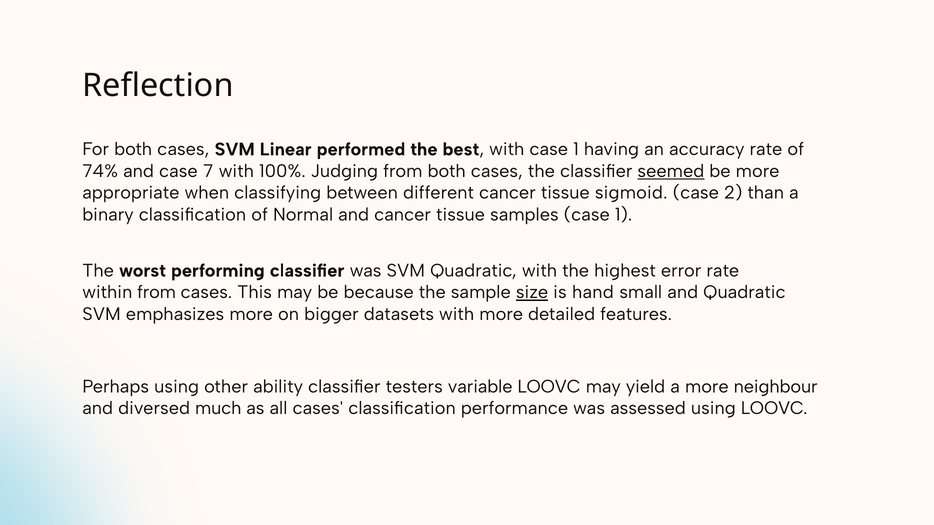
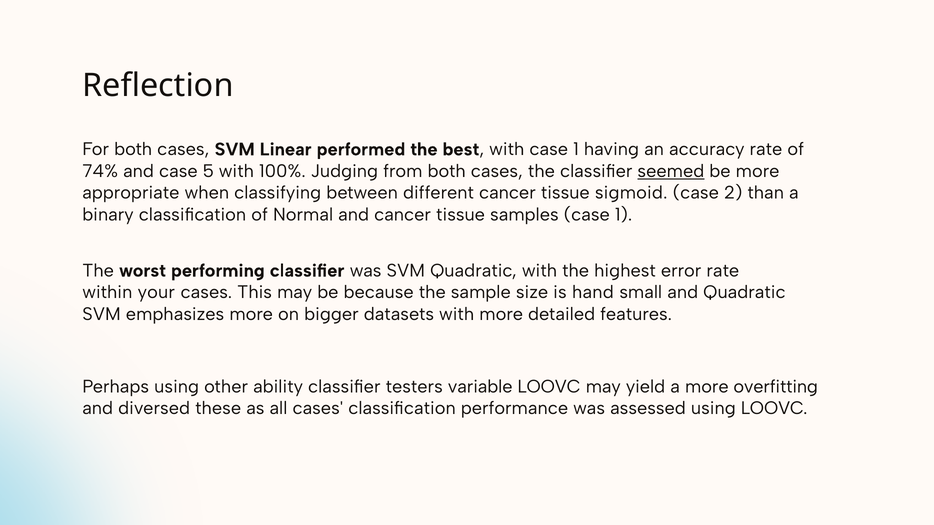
7: 7 -> 5
within from: from -> your
size underline: present -> none
neighbour: neighbour -> overfitting
much: much -> these
